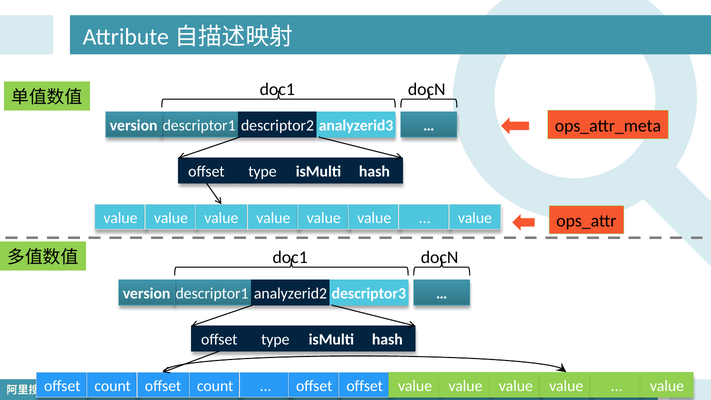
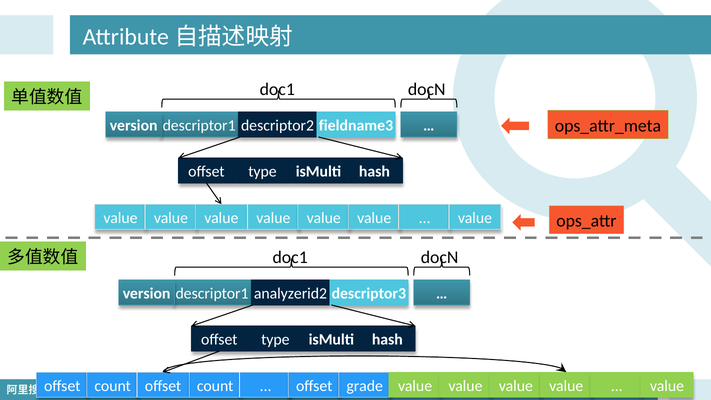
analyzerid3: analyzerid3 -> fieldname3
offset offset: offset -> grade
